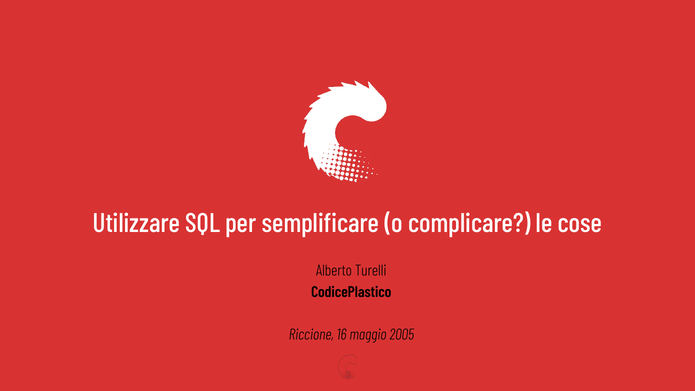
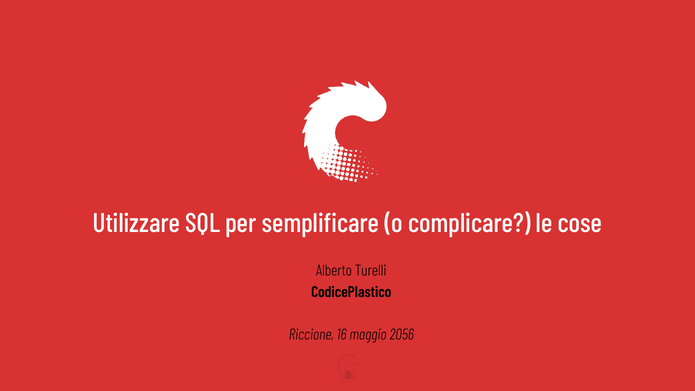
2005: 2005 -> 2056
